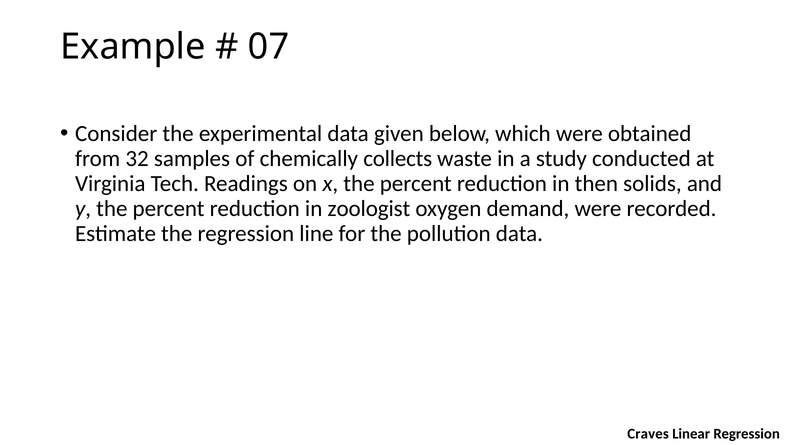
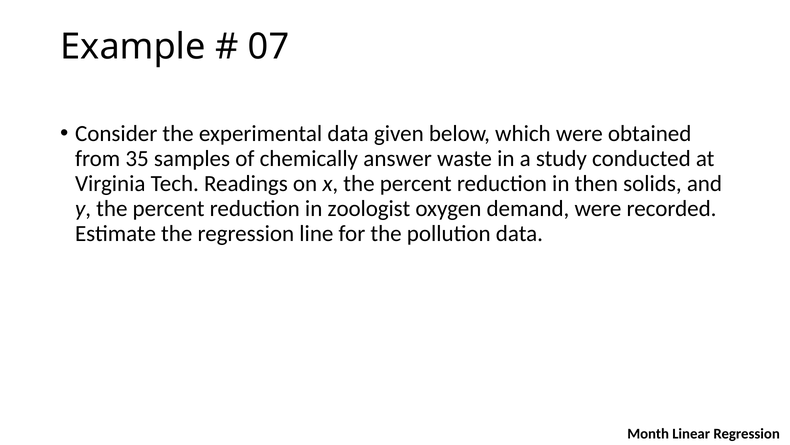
32: 32 -> 35
collects: collects -> answer
Craves: Craves -> Month
